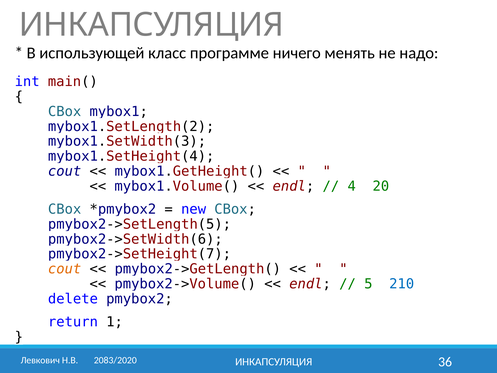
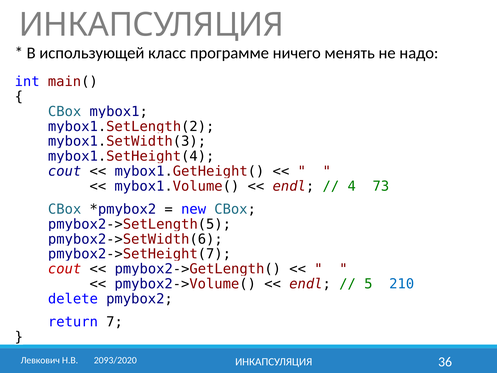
20: 20 -> 73
cout at (65, 269) colour: orange -> red
1: 1 -> 7
2083/2020: 2083/2020 -> 2093/2020
